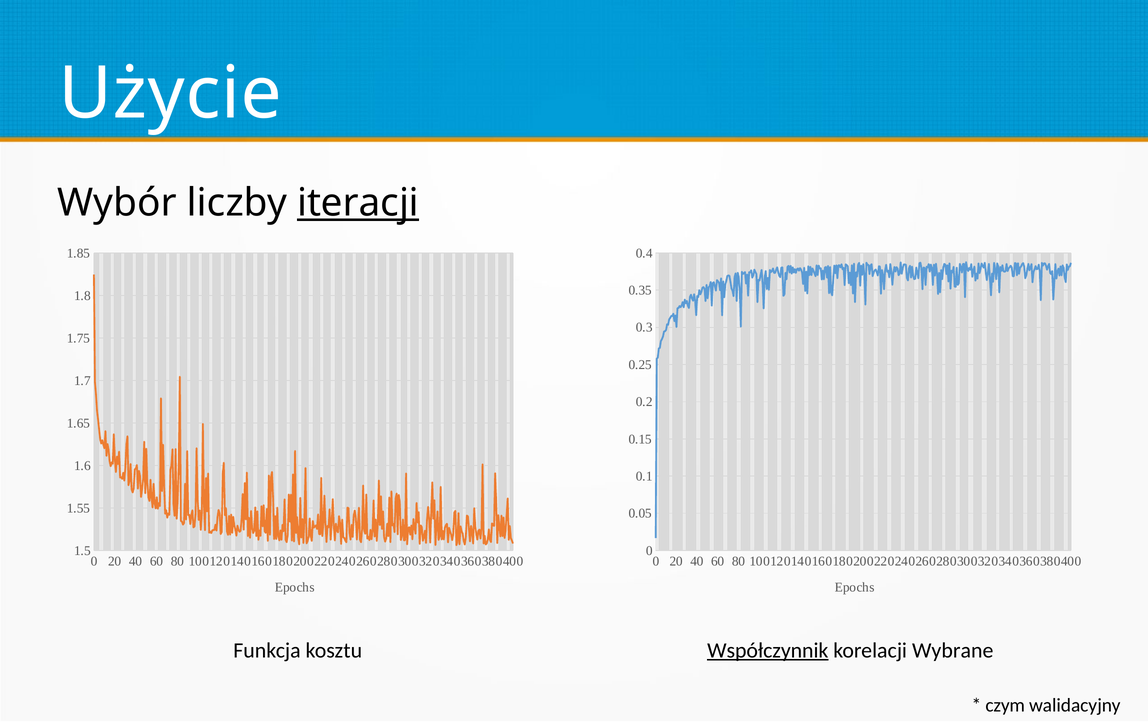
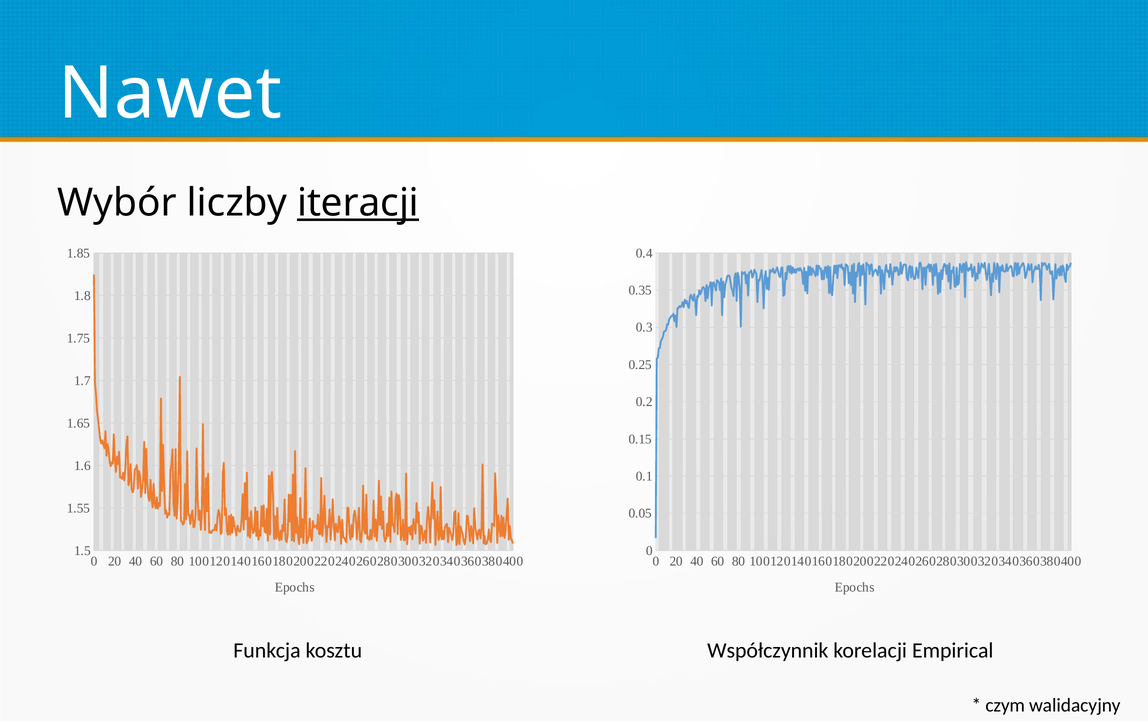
Użycie: Użycie -> Nawet
Współczynnik underline: present -> none
Wybrane: Wybrane -> Empirical
